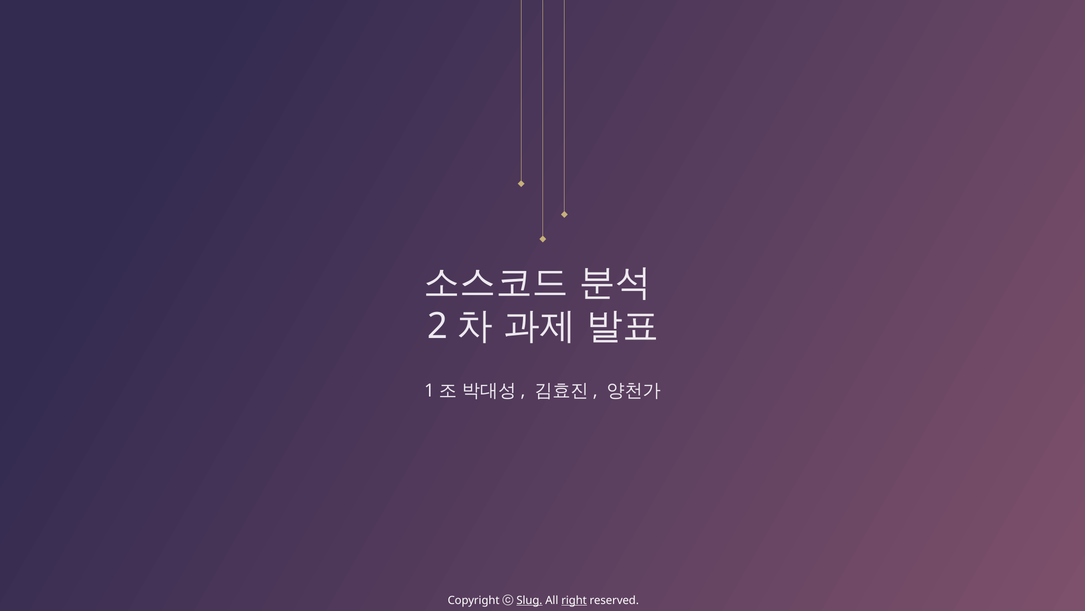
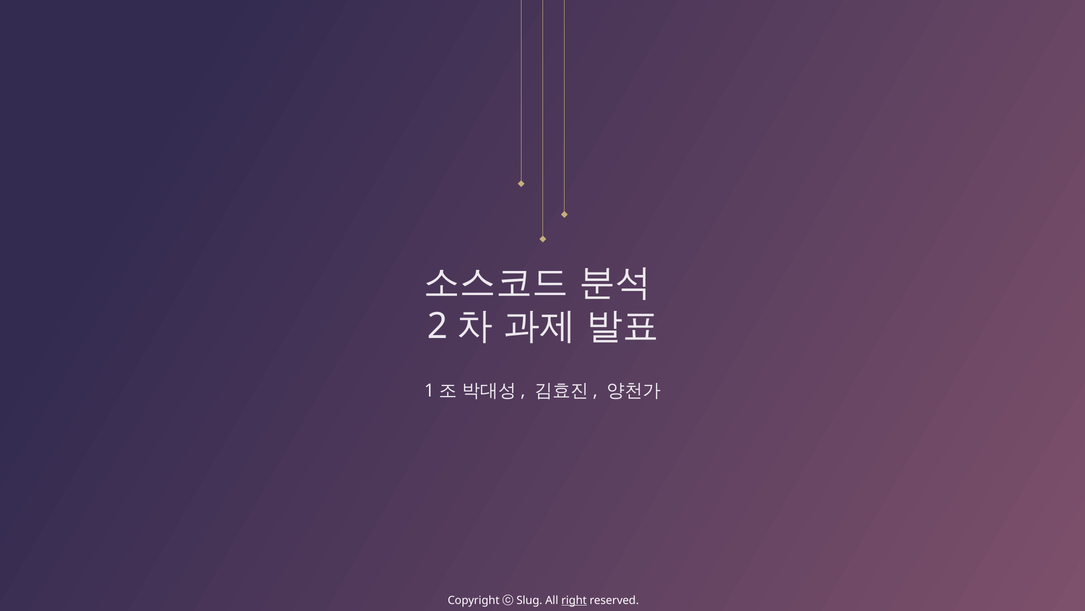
Slug underline: present -> none
